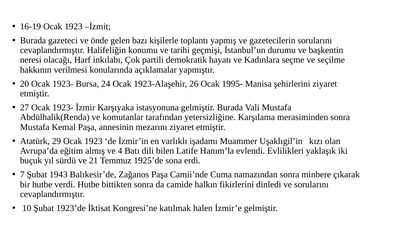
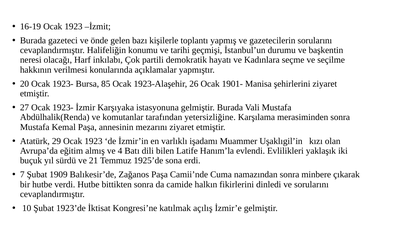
24: 24 -> 85
1995-: 1995- -> 1901-
1943: 1943 -> 1909
halen: halen -> açılış
